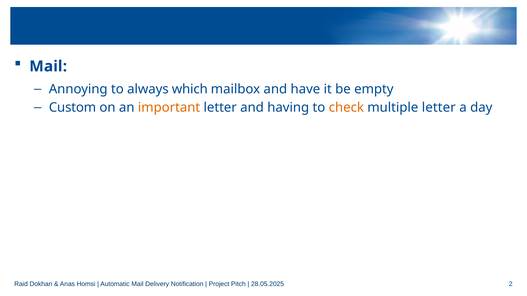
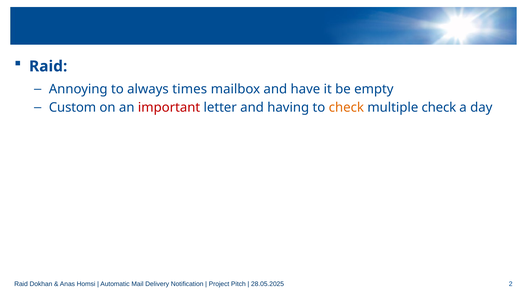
Mail at (48, 66): Mail -> Raid
which: which -> times
important colour: orange -> red
multiple letter: letter -> check
